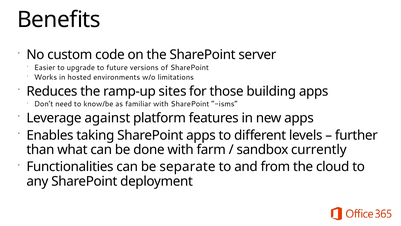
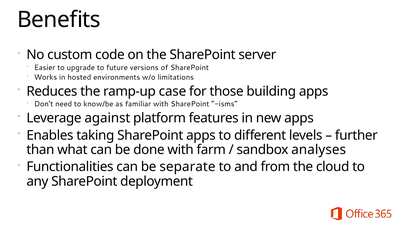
sites: sites -> case
currently: currently -> analyses
